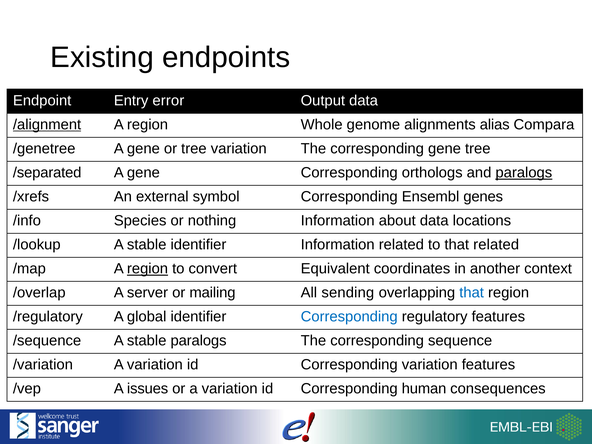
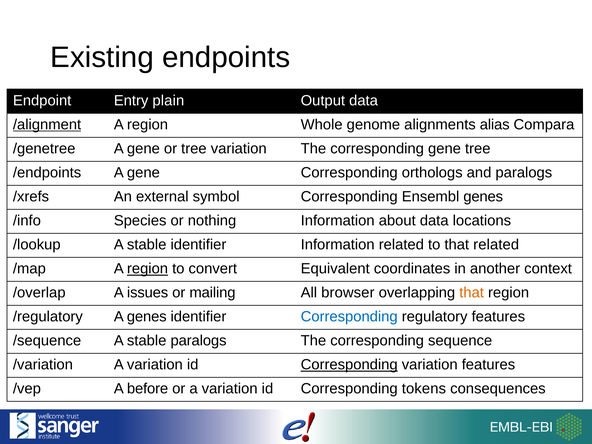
error: error -> plain
/separated: /separated -> /endpoints
paralogs at (524, 173) underline: present -> none
server: server -> issues
sending: sending -> browser
that at (472, 293) colour: blue -> orange
A global: global -> genes
Corresponding at (349, 365) underline: none -> present
issues: issues -> before
human: human -> tokens
